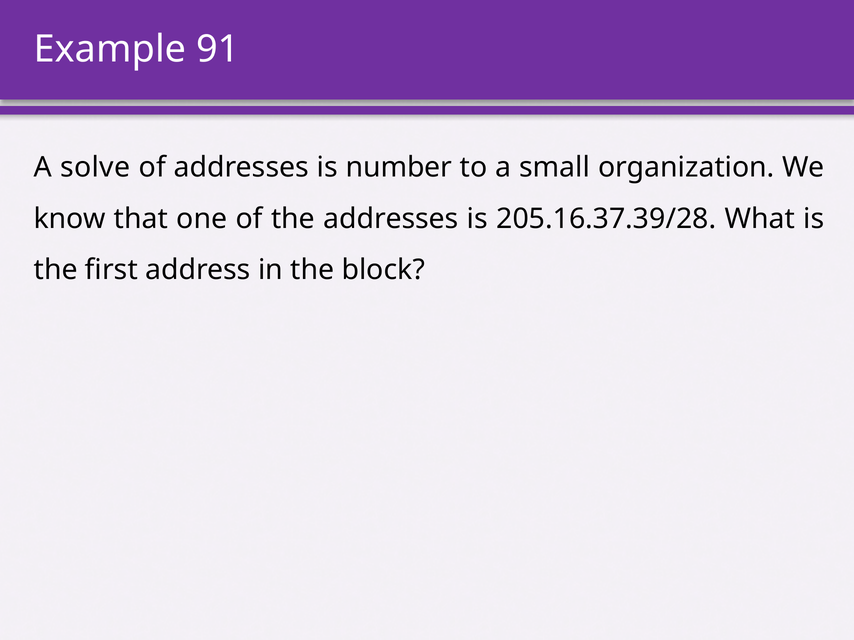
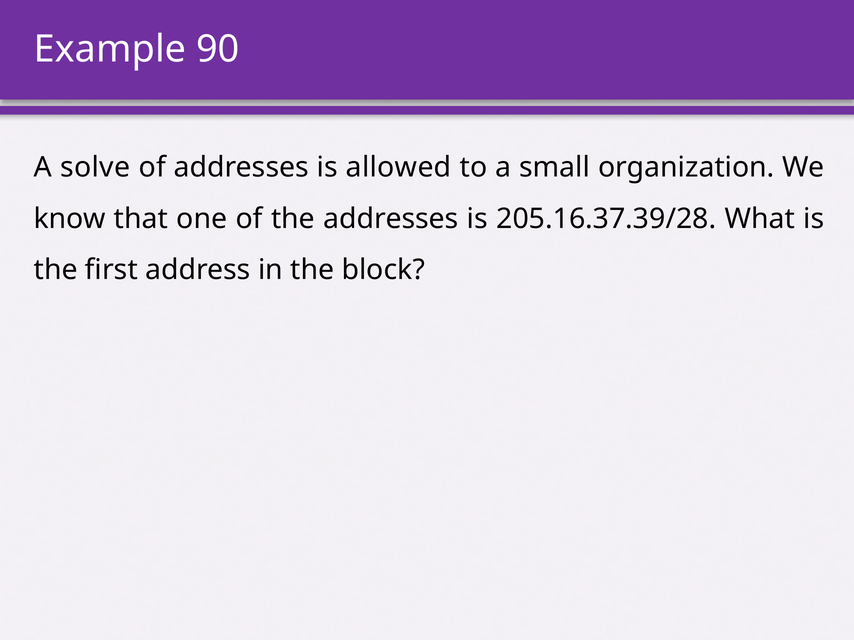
91: 91 -> 90
number: number -> allowed
